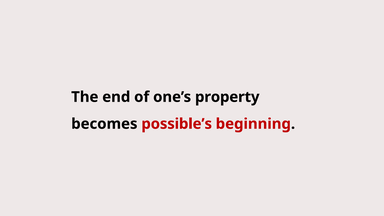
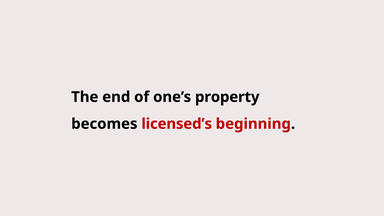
possible’s: possible’s -> licensed’s
